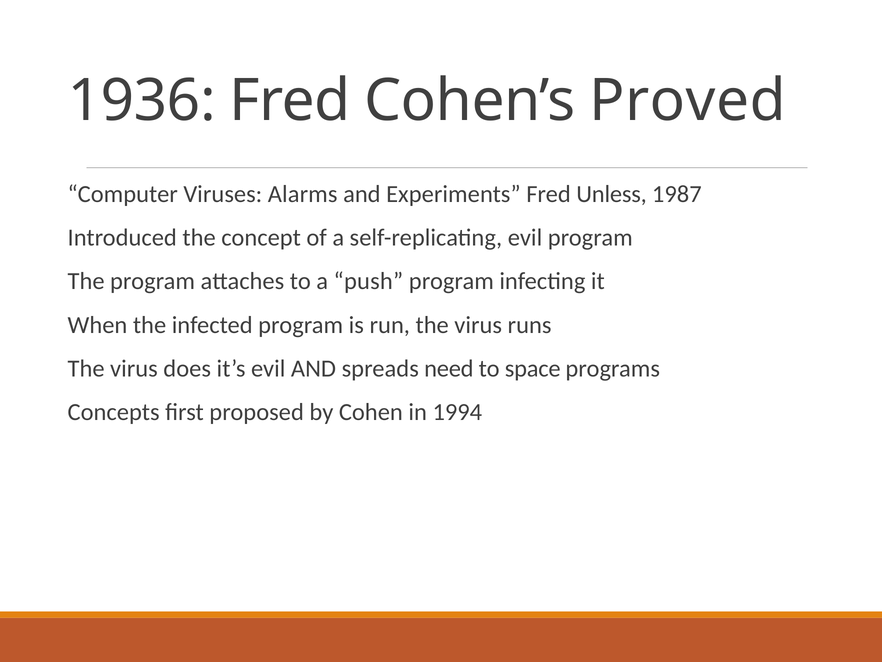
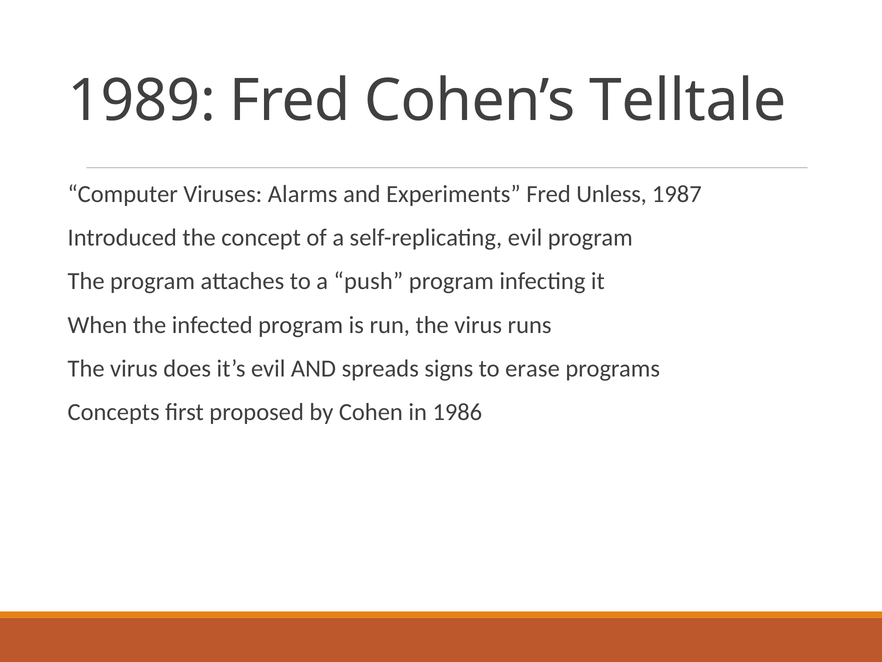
1936: 1936 -> 1989
Proved: Proved -> Telltale
need: need -> signs
space: space -> erase
1994: 1994 -> 1986
